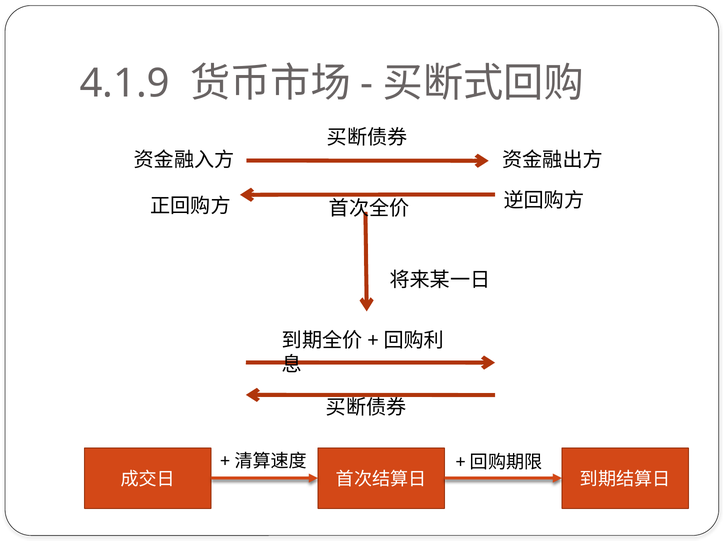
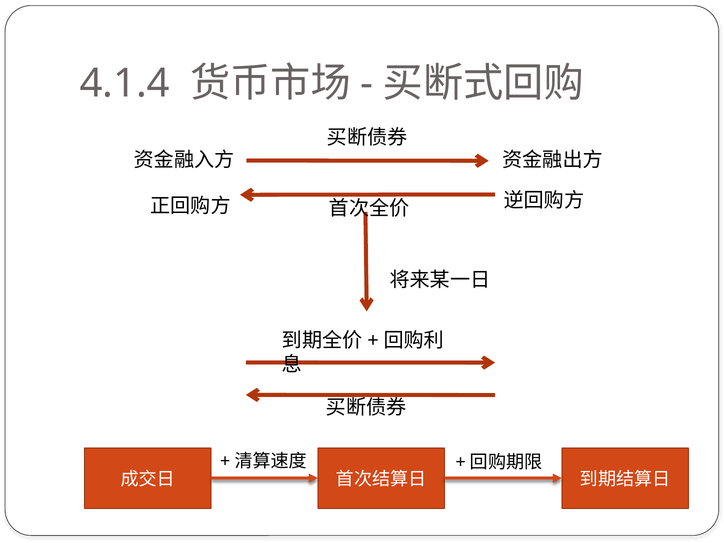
4.1.9: 4.1.9 -> 4.1.4
